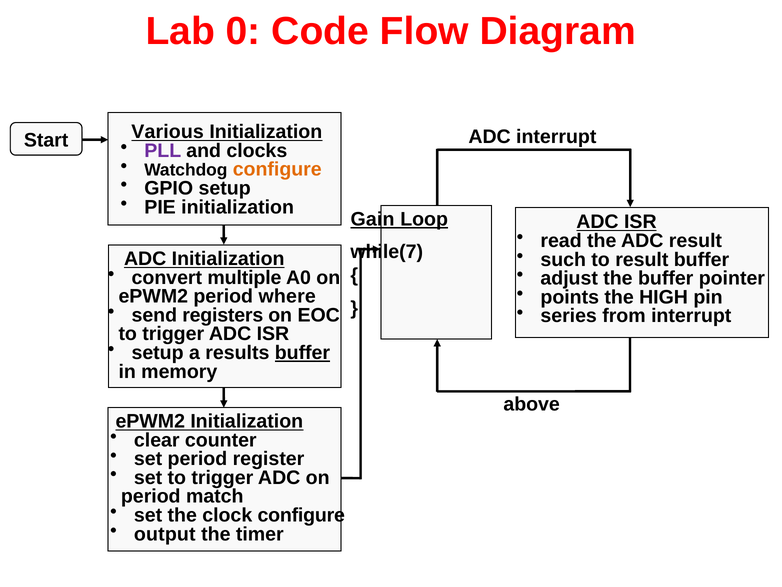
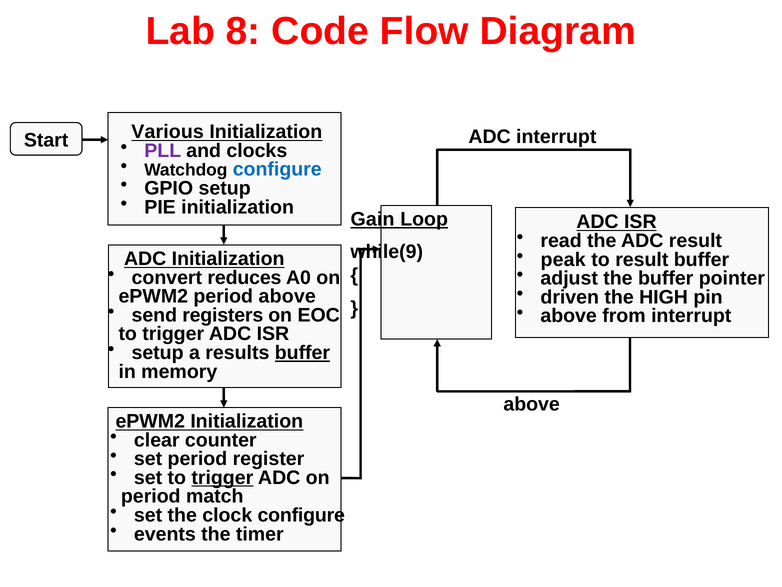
0: 0 -> 8
configure at (277, 169) colour: orange -> blue
while(7: while(7 -> while(9
such: such -> peak
multiple: multiple -> reduces
points: points -> driven
period where: where -> above
series at (569, 316): series -> above
trigger at (222, 477) underline: none -> present
output: output -> events
